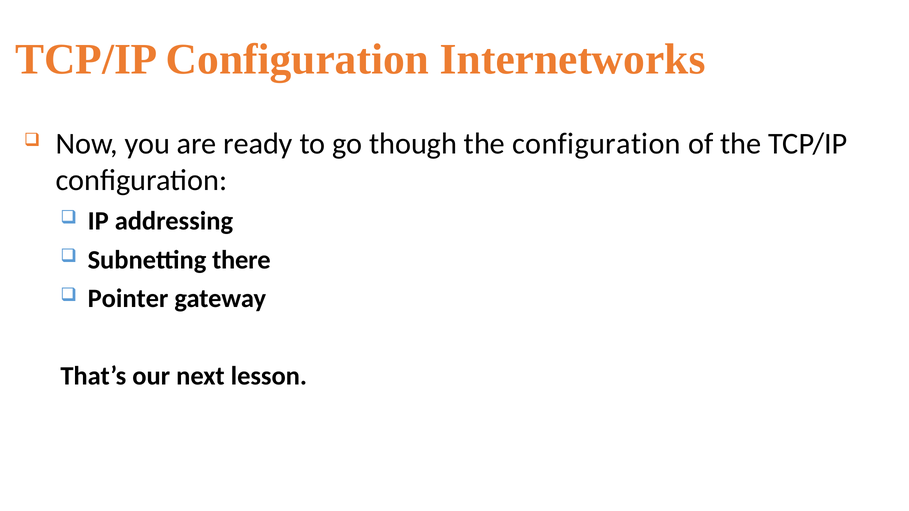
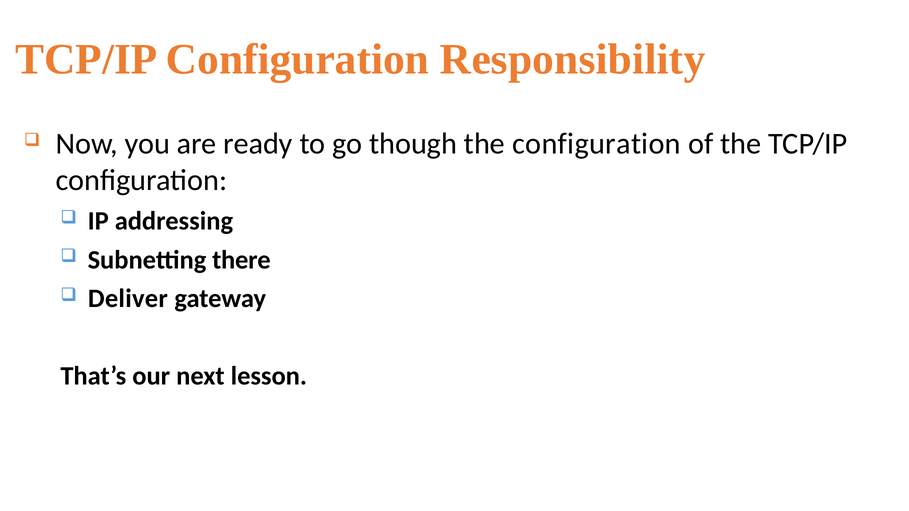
Internetworks: Internetworks -> Responsibility
Pointer: Pointer -> Deliver
